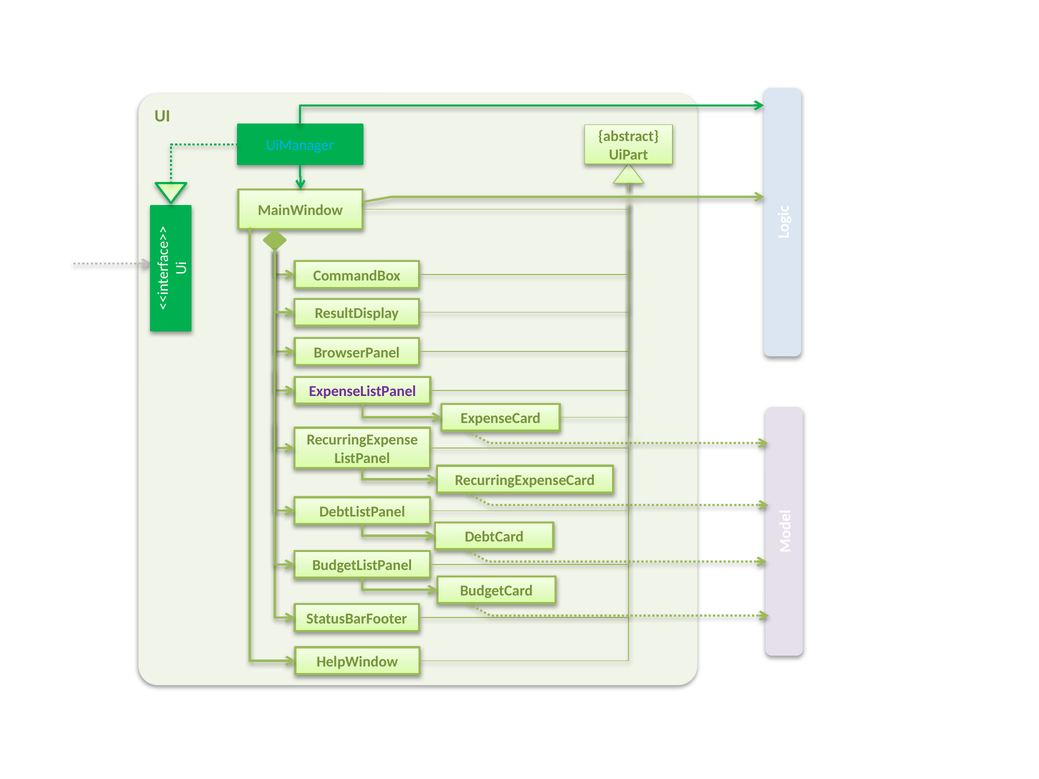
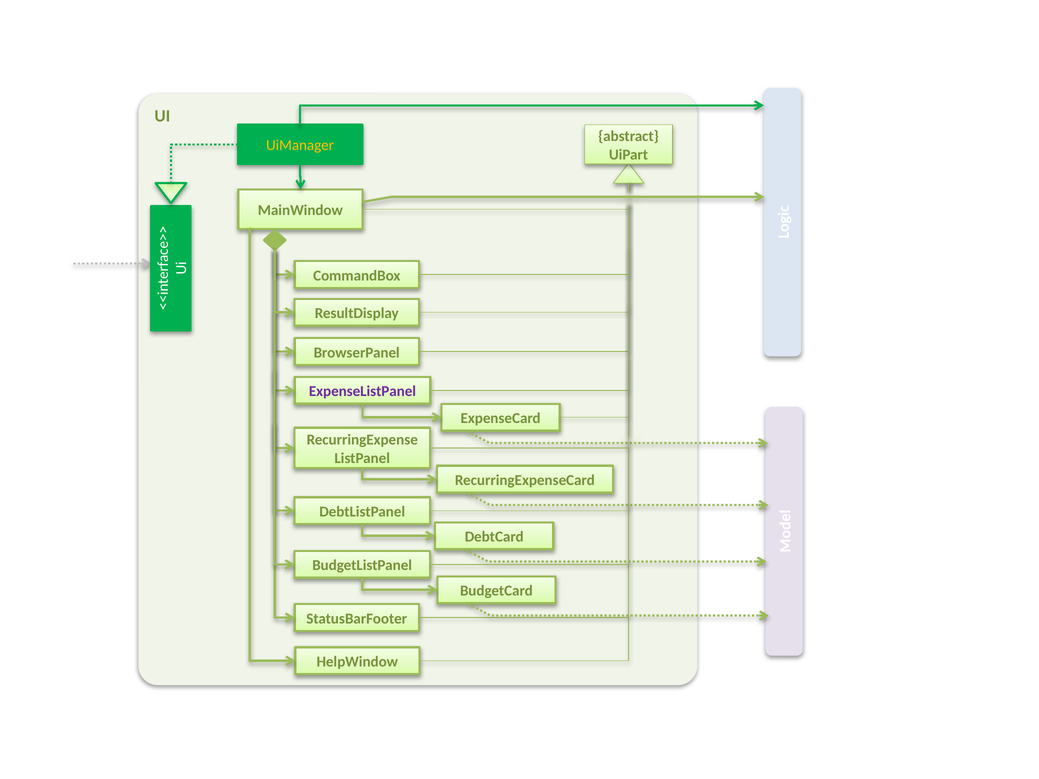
UiManager colour: light blue -> yellow
